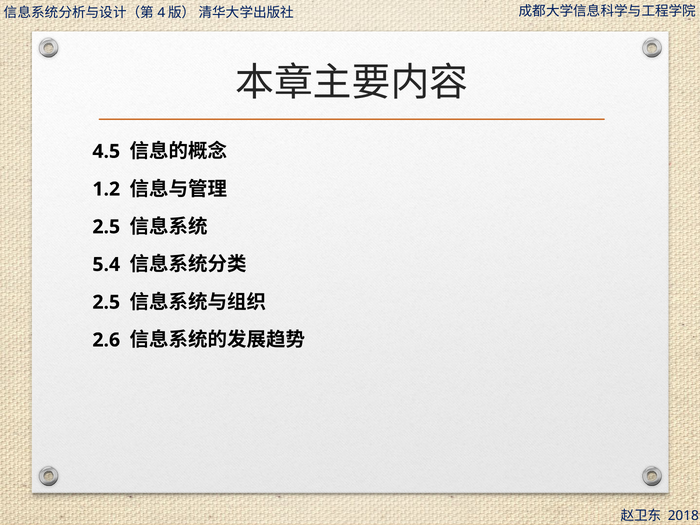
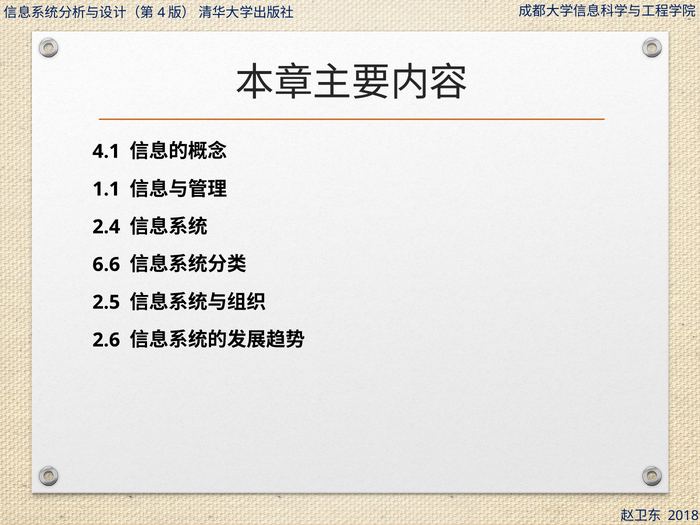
4.5: 4.5 -> 4.1
1.2: 1.2 -> 1.1
2.5 at (106, 227): 2.5 -> 2.4
5.4: 5.4 -> 6.6
